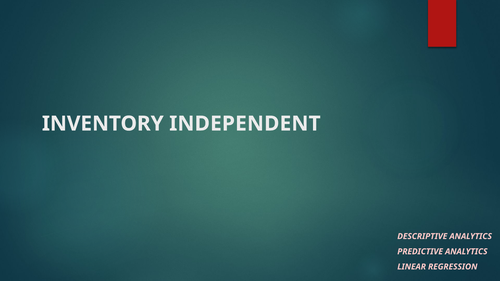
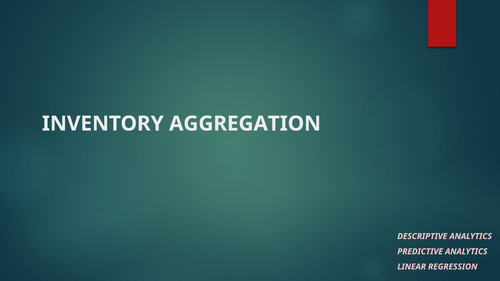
INDEPENDENT: INDEPENDENT -> AGGREGATION
